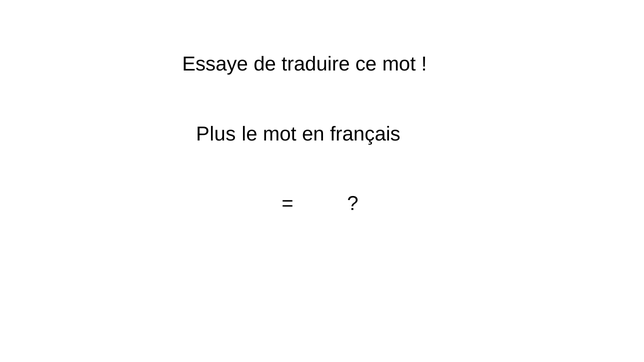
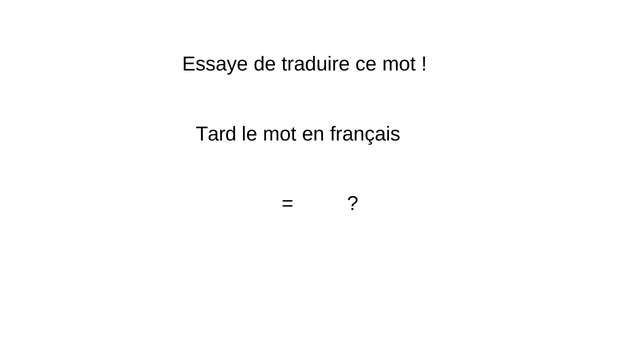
Plus: Plus -> Tard
